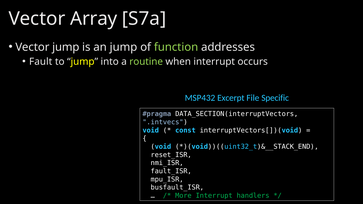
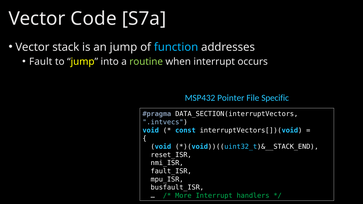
Array: Array -> Code
Vector jump: jump -> stack
function colour: light green -> light blue
Excerpt: Excerpt -> Pointer
